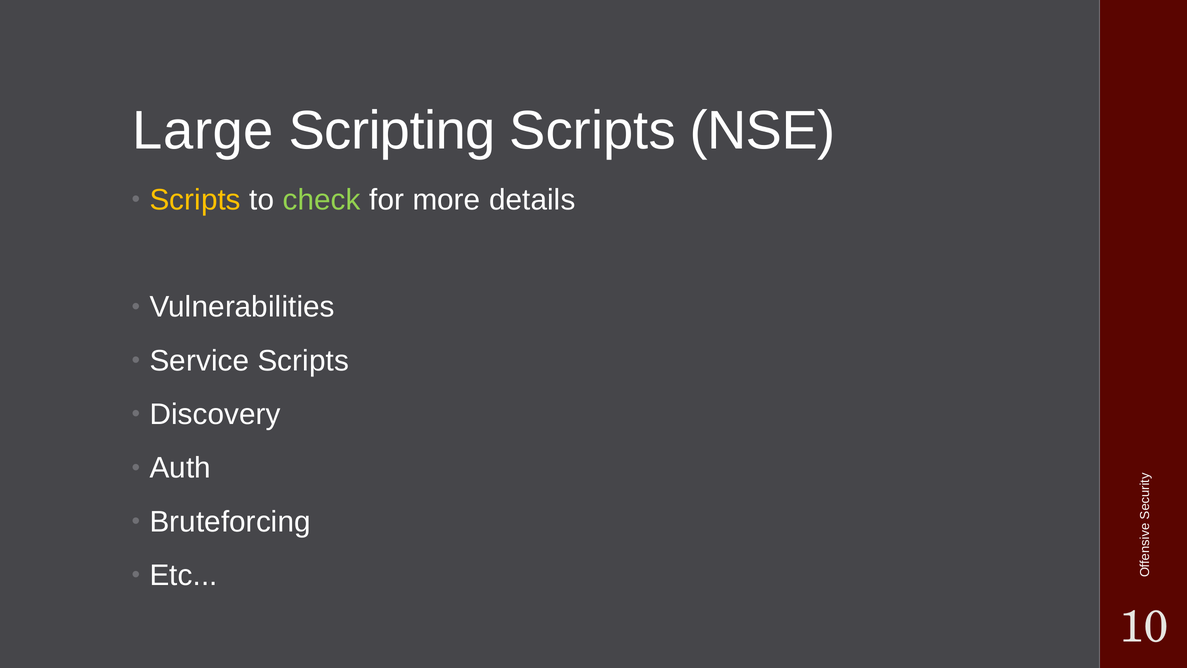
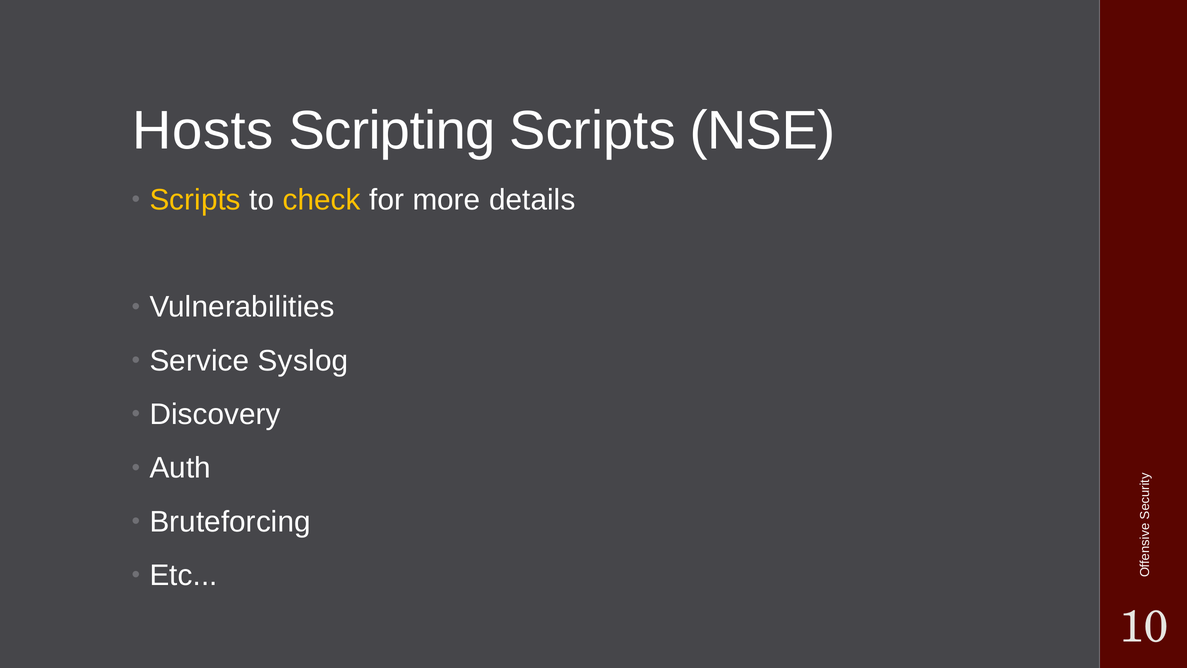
Large: Large -> Hosts
check colour: light green -> yellow
Service Scripts: Scripts -> Syslog
